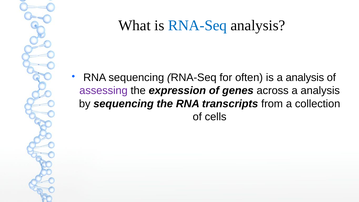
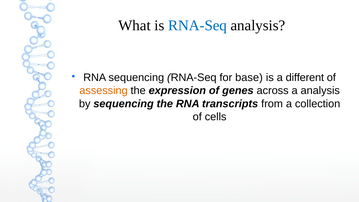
often: often -> base
is a analysis: analysis -> different
assessing colour: purple -> orange
